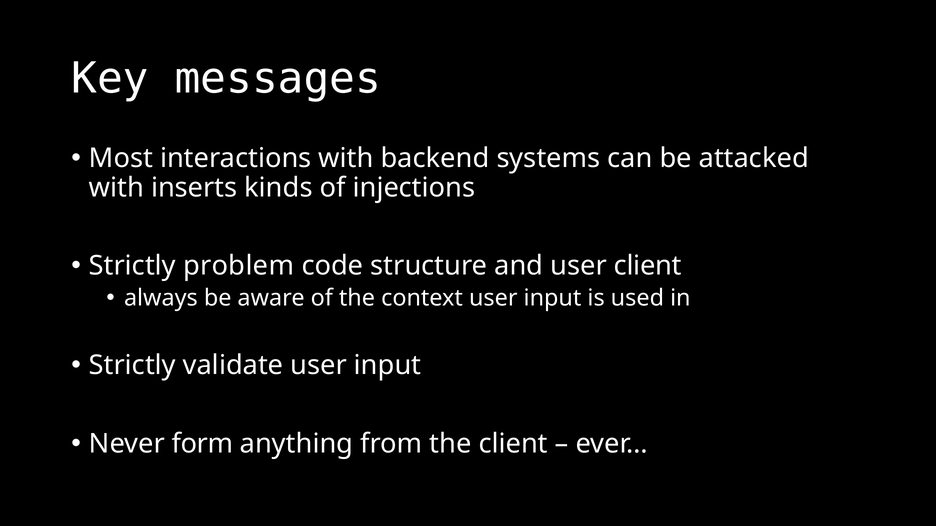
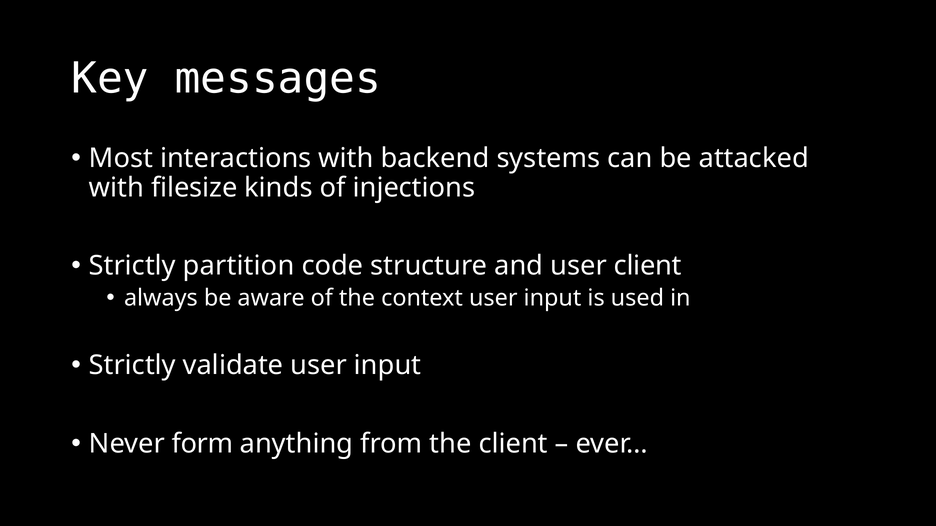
inserts: inserts -> filesize
problem: problem -> partition
